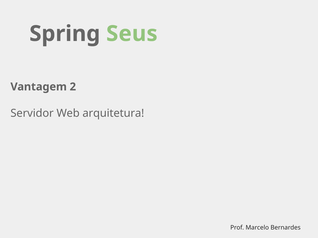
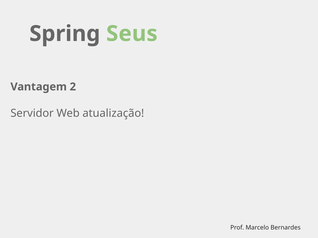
arquitetura: arquitetura -> atualização
